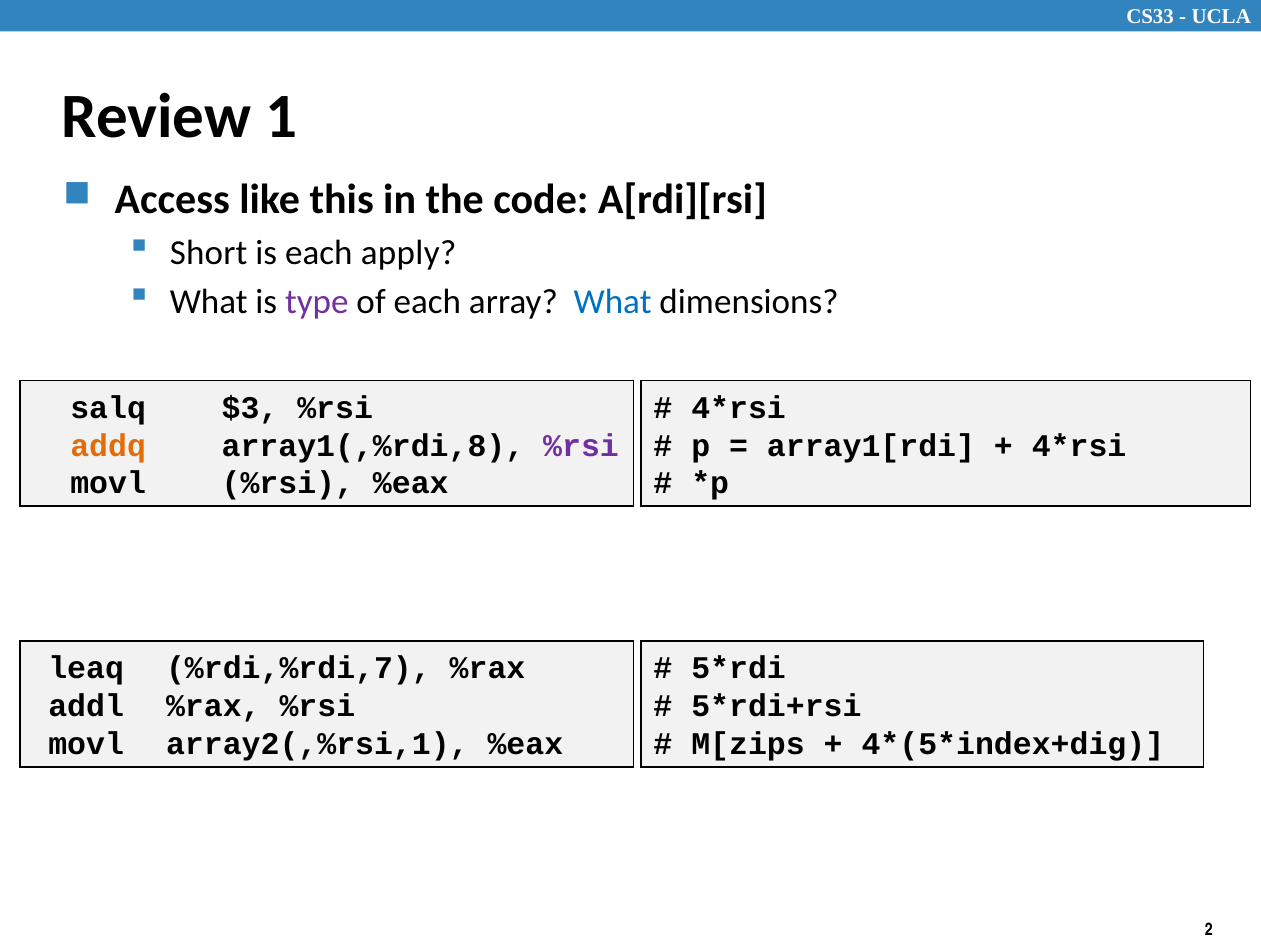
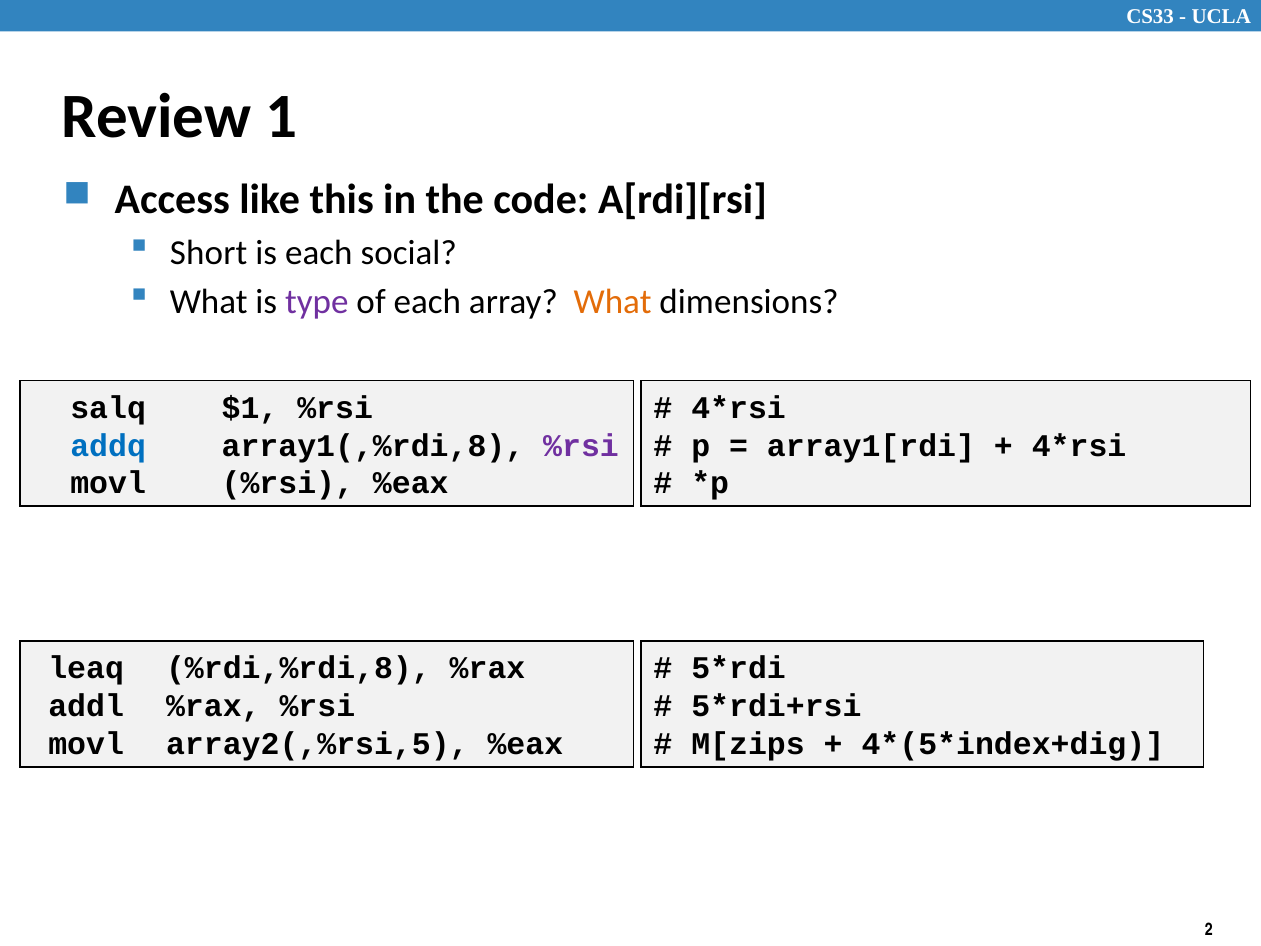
apply: apply -> social
What at (613, 301) colour: blue -> orange
$3: $3 -> $1
addq colour: orange -> blue
%rdi,%rdi,7: %rdi,%rdi,7 -> %rdi,%rdi,8
array2(,%rsi,1: array2(,%rsi,1 -> array2(,%rsi,5
